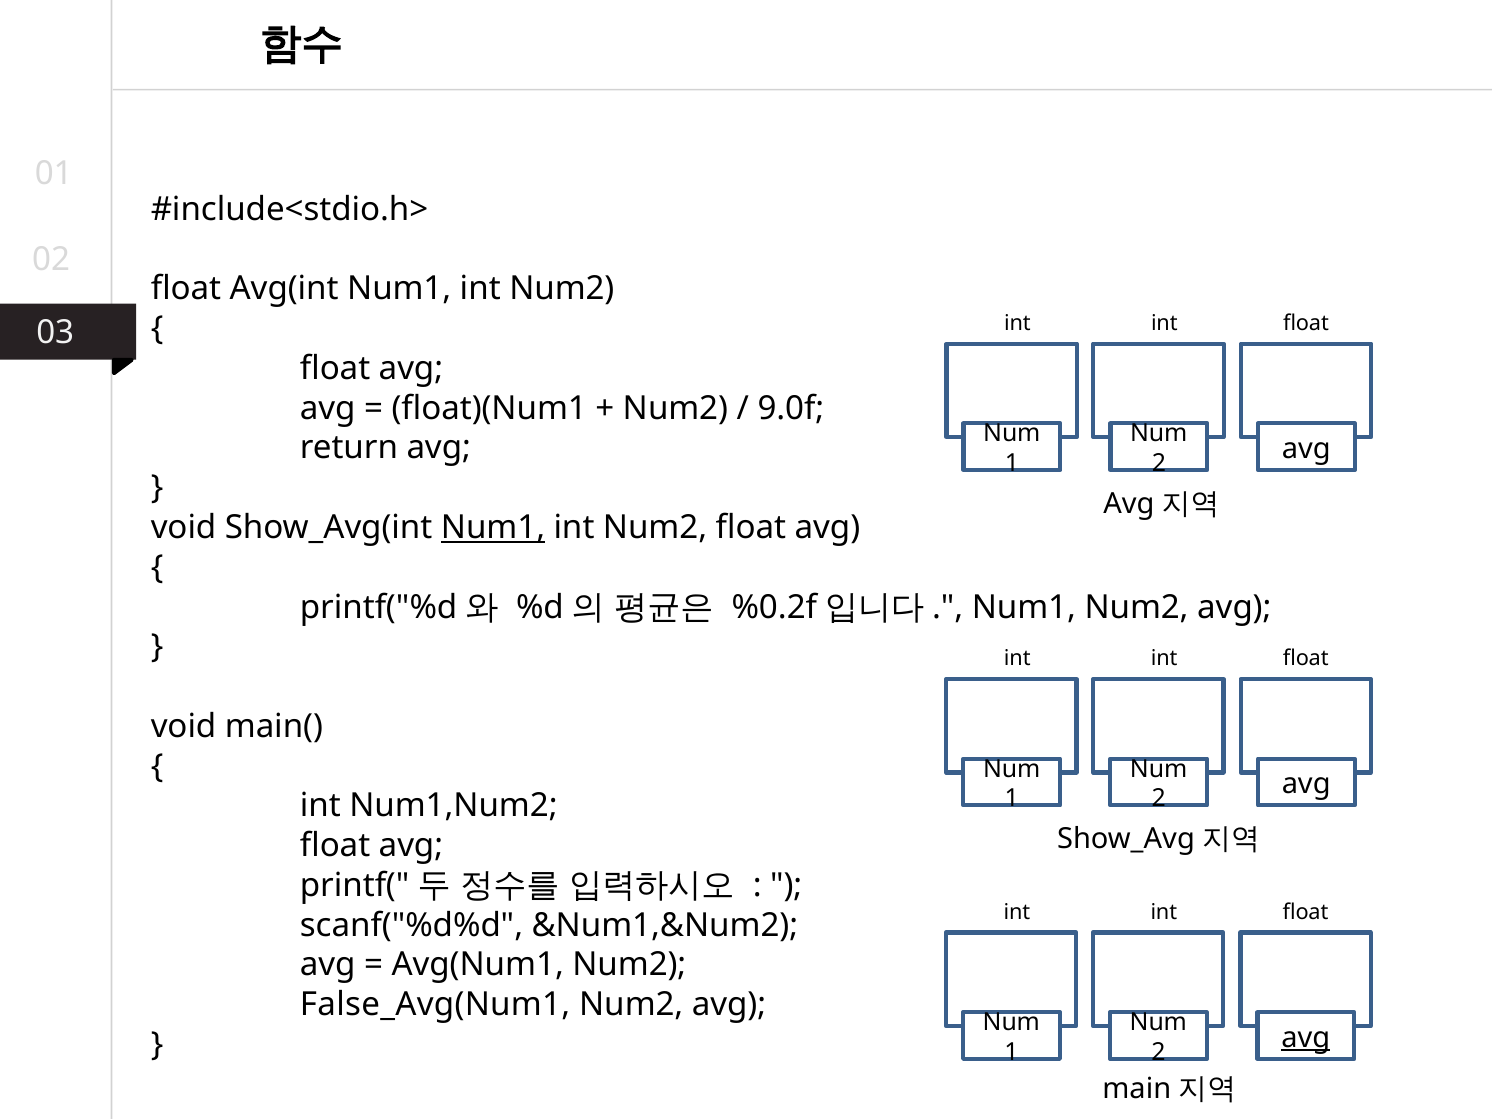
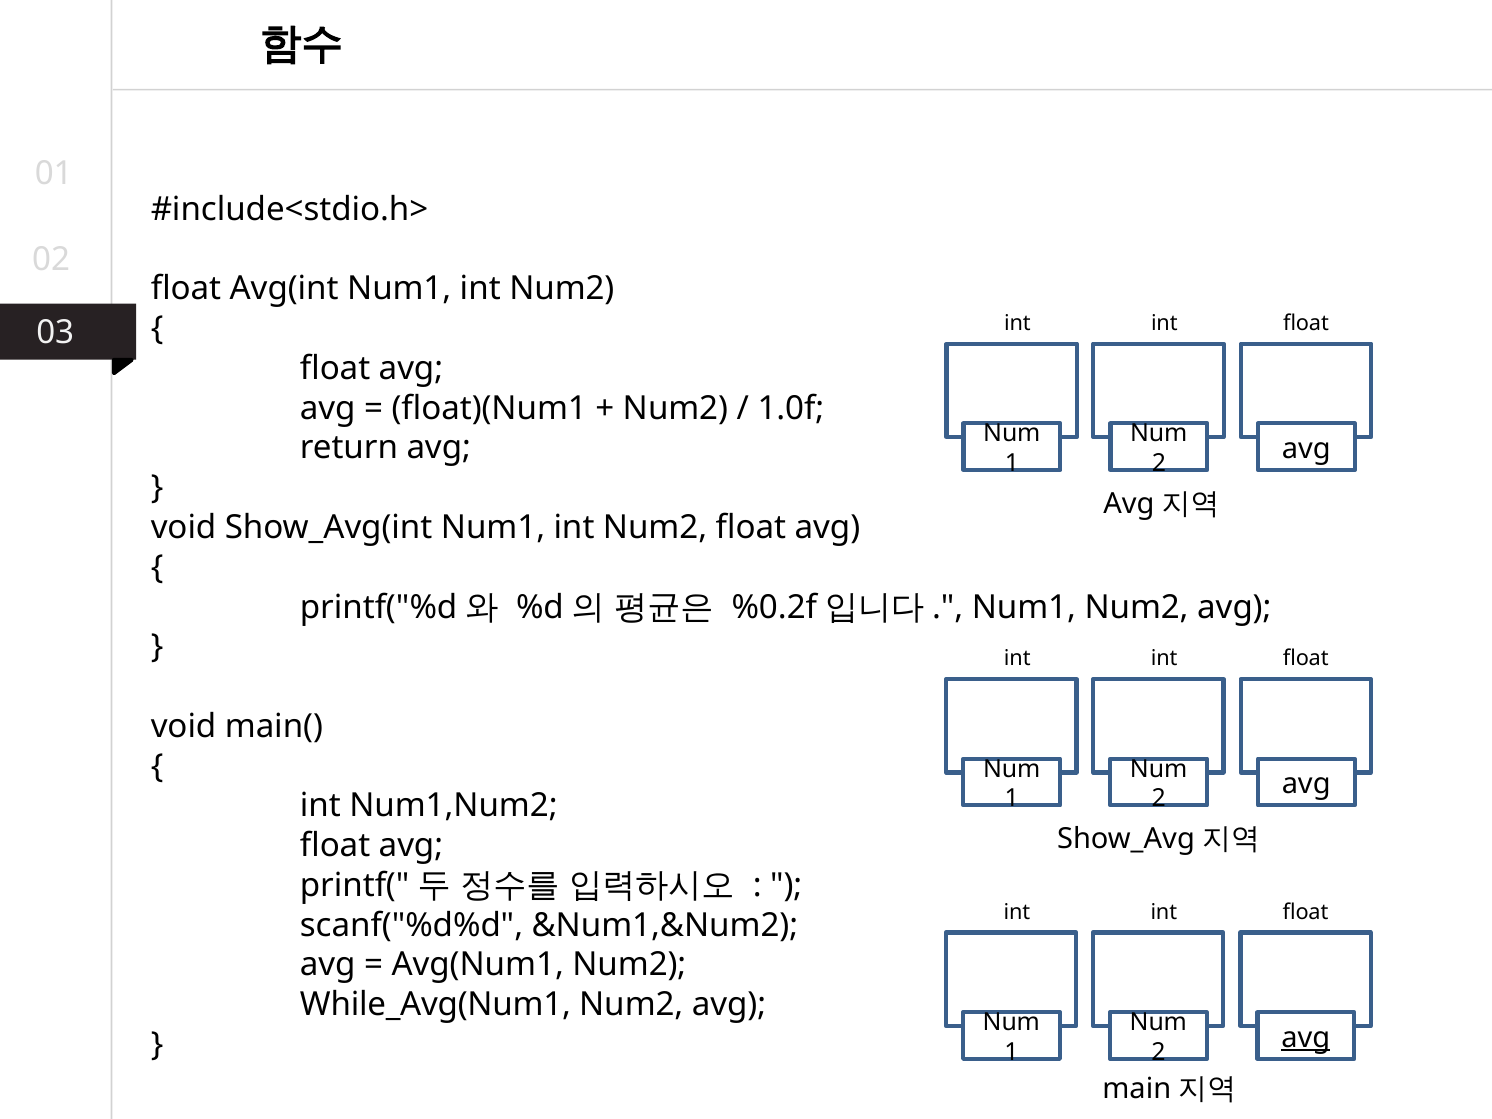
9.0f: 9.0f -> 1.0f
Num1 at (493, 528) underline: present -> none
False_Avg(Num1: False_Avg(Num1 -> While_Avg(Num1
